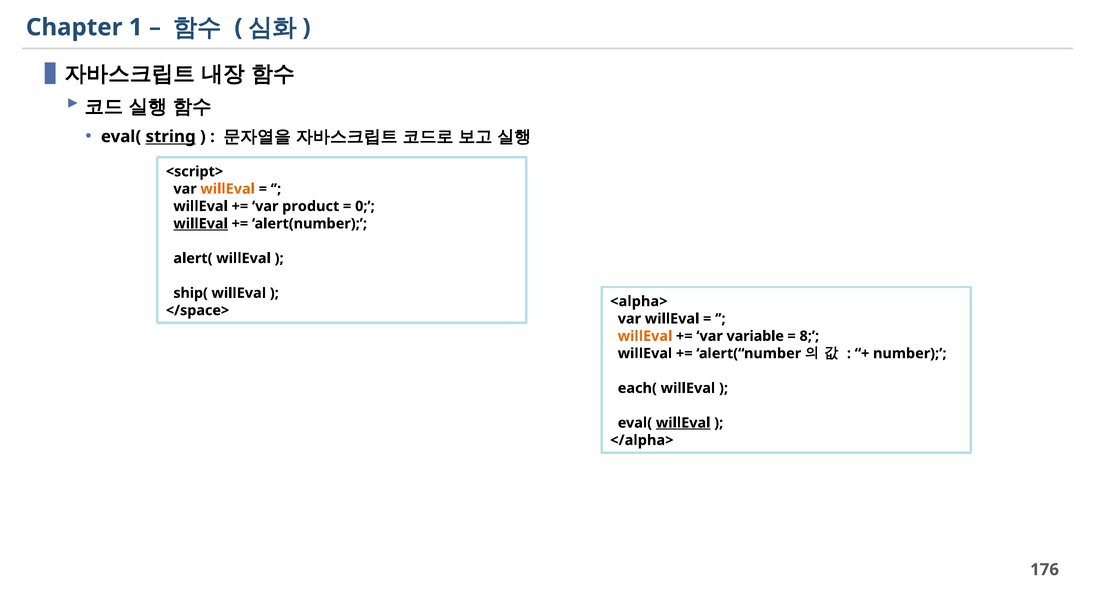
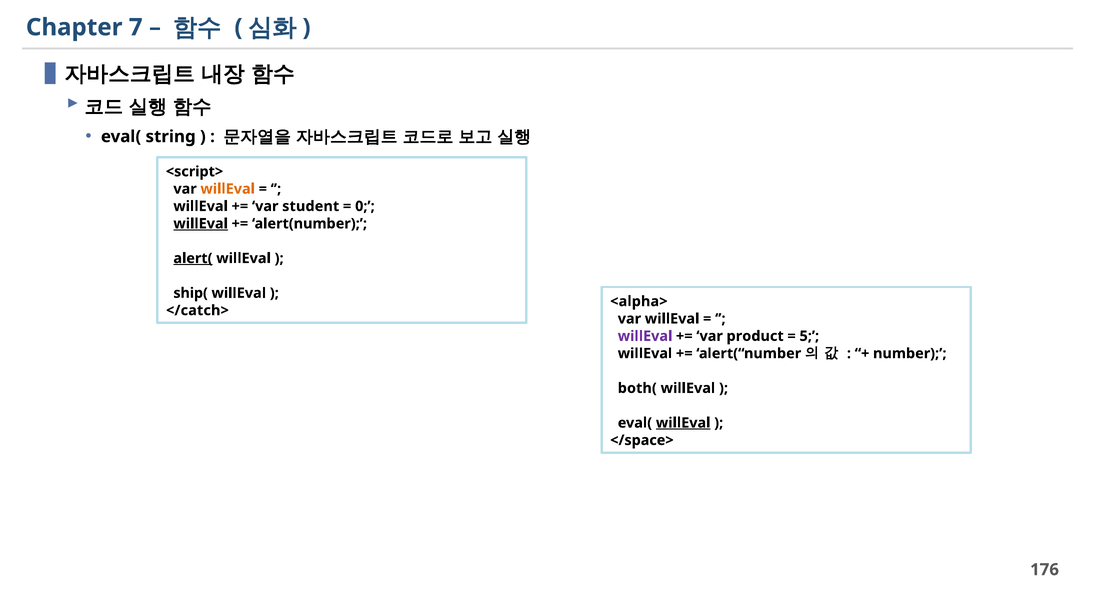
1: 1 -> 7
string underline: present -> none
product: product -> student
alert( underline: none -> present
</space>: </space> -> </catch>
willEval at (645, 336) colour: orange -> purple
variable: variable -> product
8: 8 -> 5
each(: each( -> both(
</alpha>: </alpha> -> </space>
